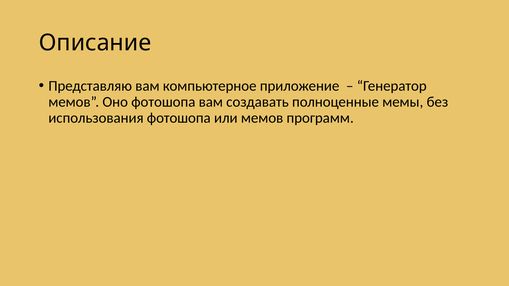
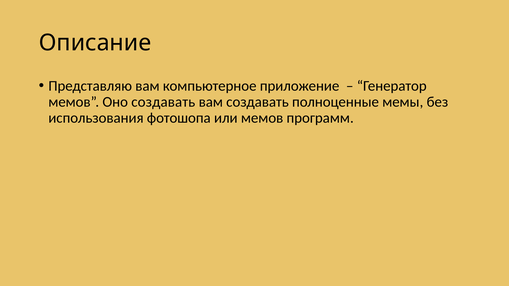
Оно фотошопа: фотошопа -> создавать
